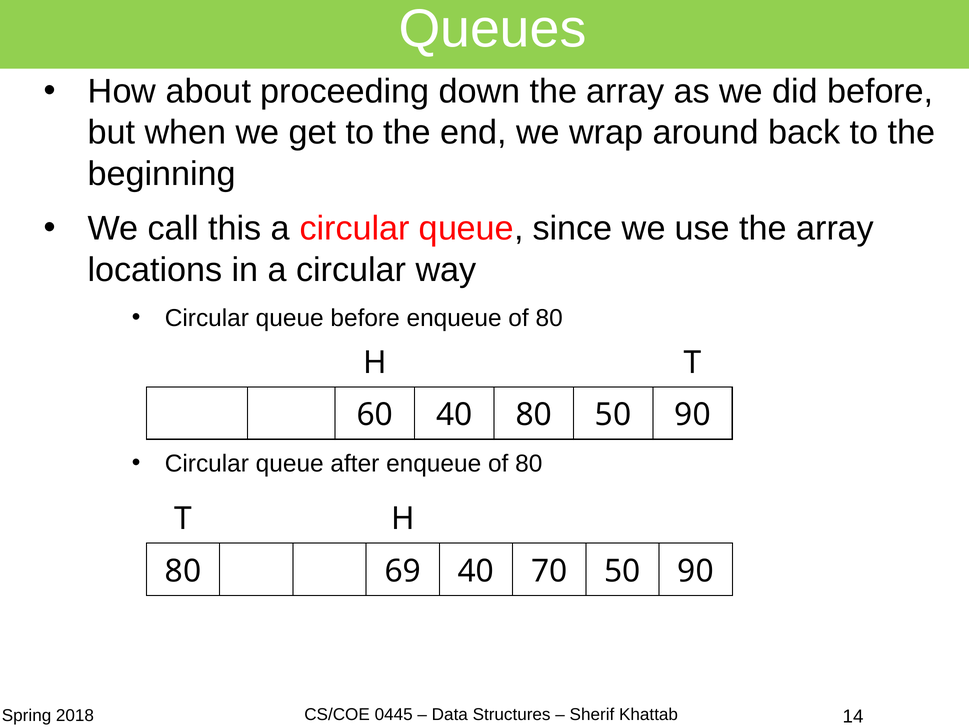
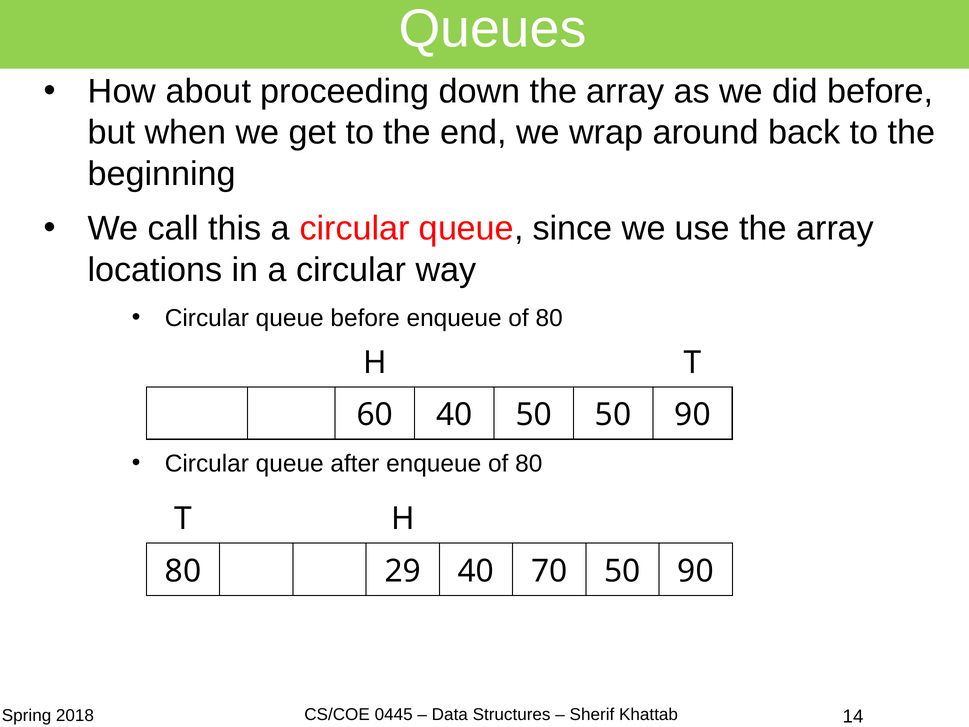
40 80: 80 -> 50
69: 69 -> 29
